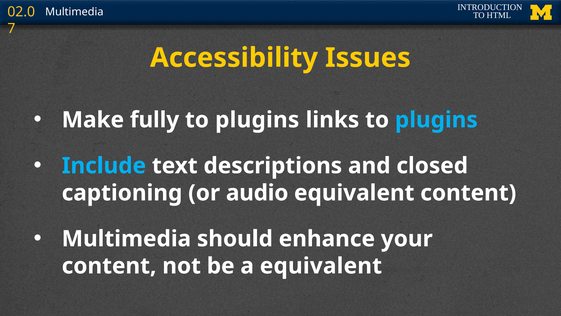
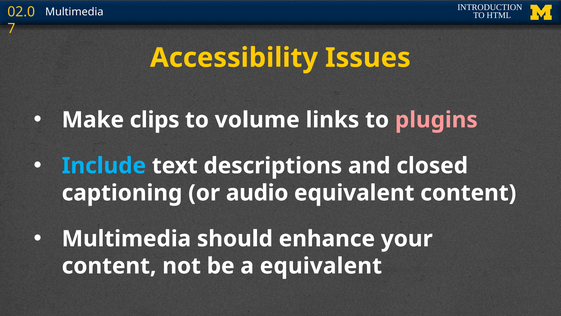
fully: fully -> clips
plugins at (257, 120): plugins -> volume
plugins at (436, 120) colour: light blue -> pink
